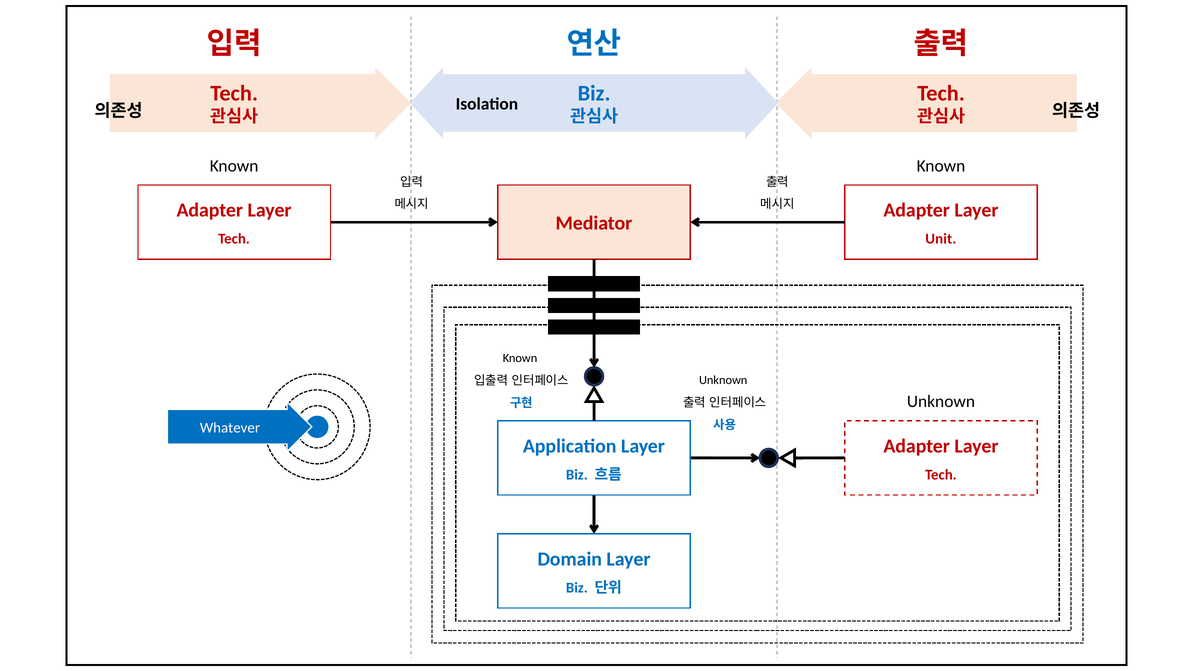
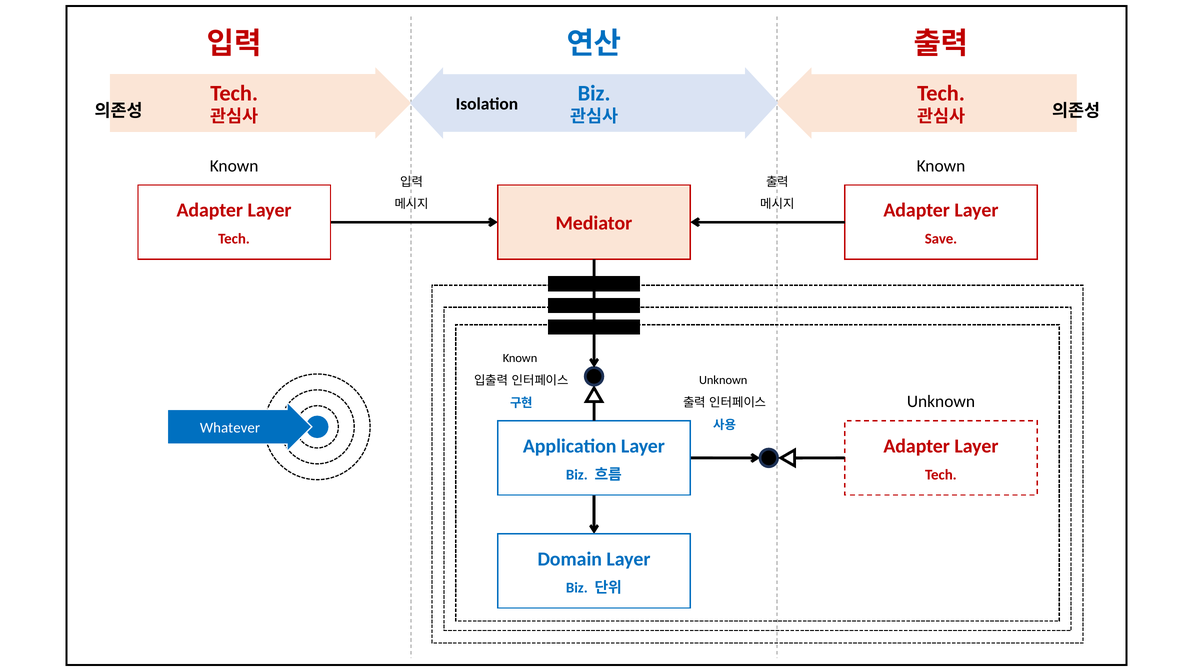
Unit: Unit -> Save
